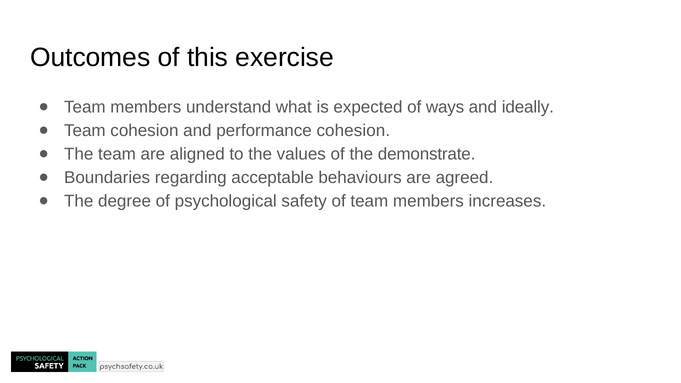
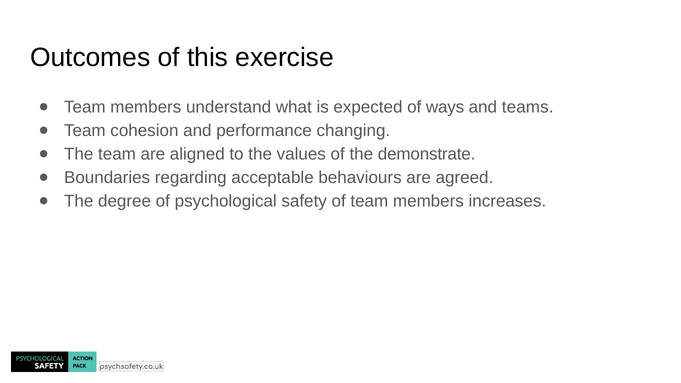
ideally: ideally -> teams
performance cohesion: cohesion -> changing
